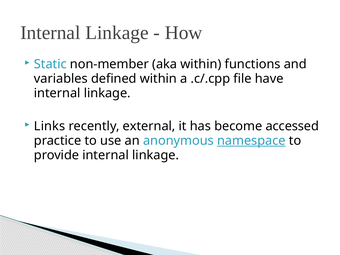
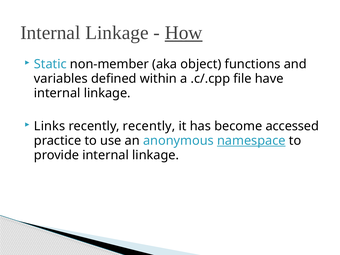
How underline: none -> present
aka within: within -> object
recently external: external -> recently
